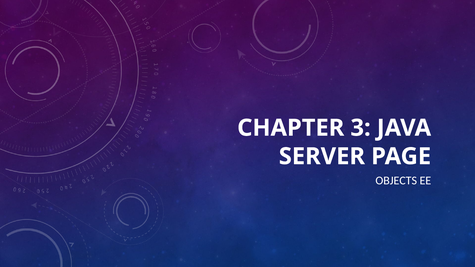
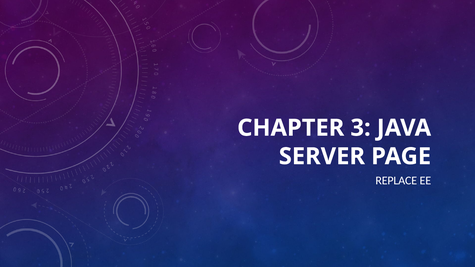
OBJECTS: OBJECTS -> REPLACE
